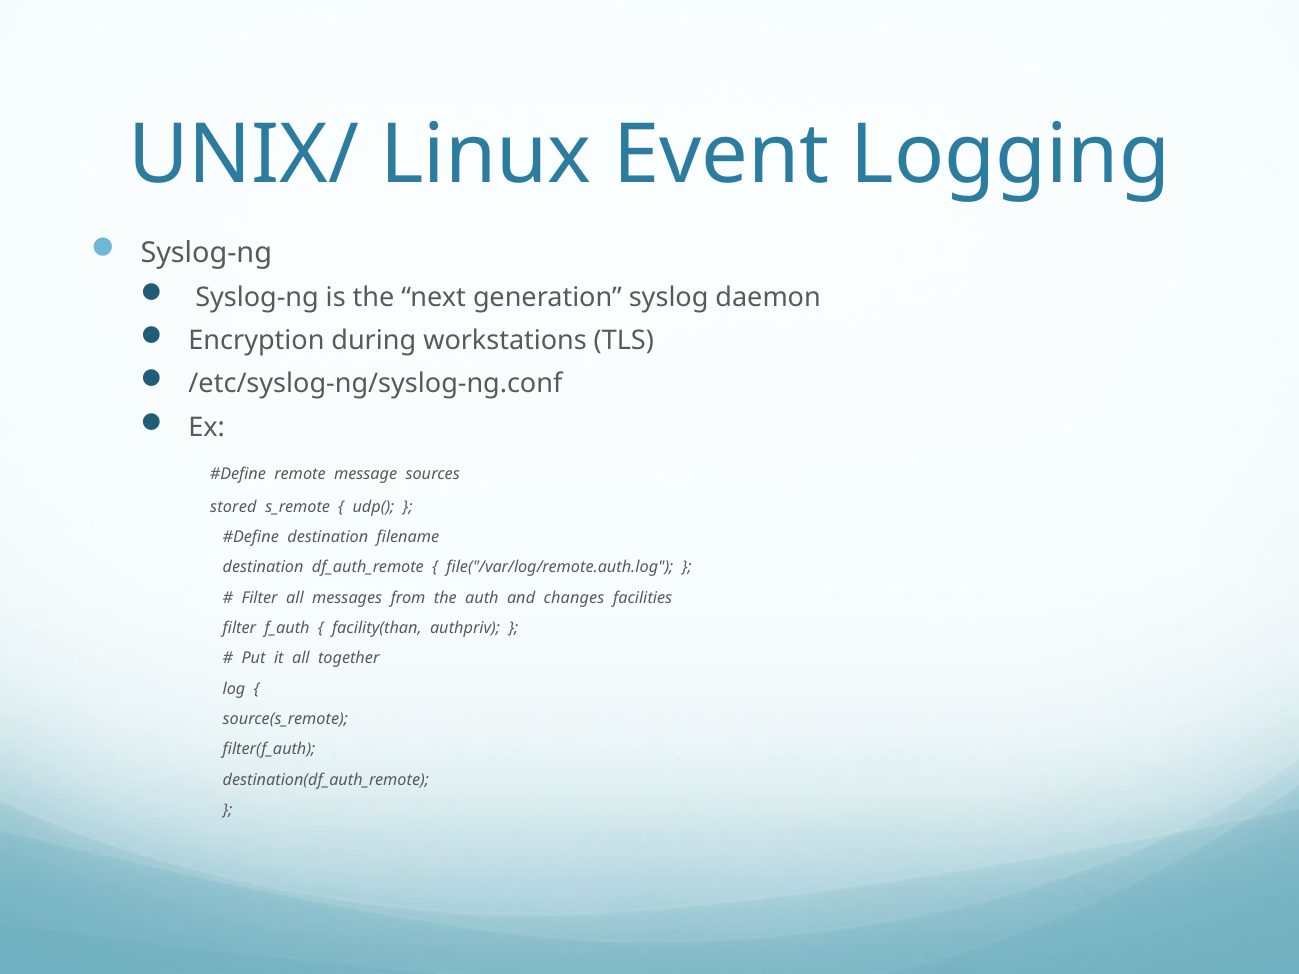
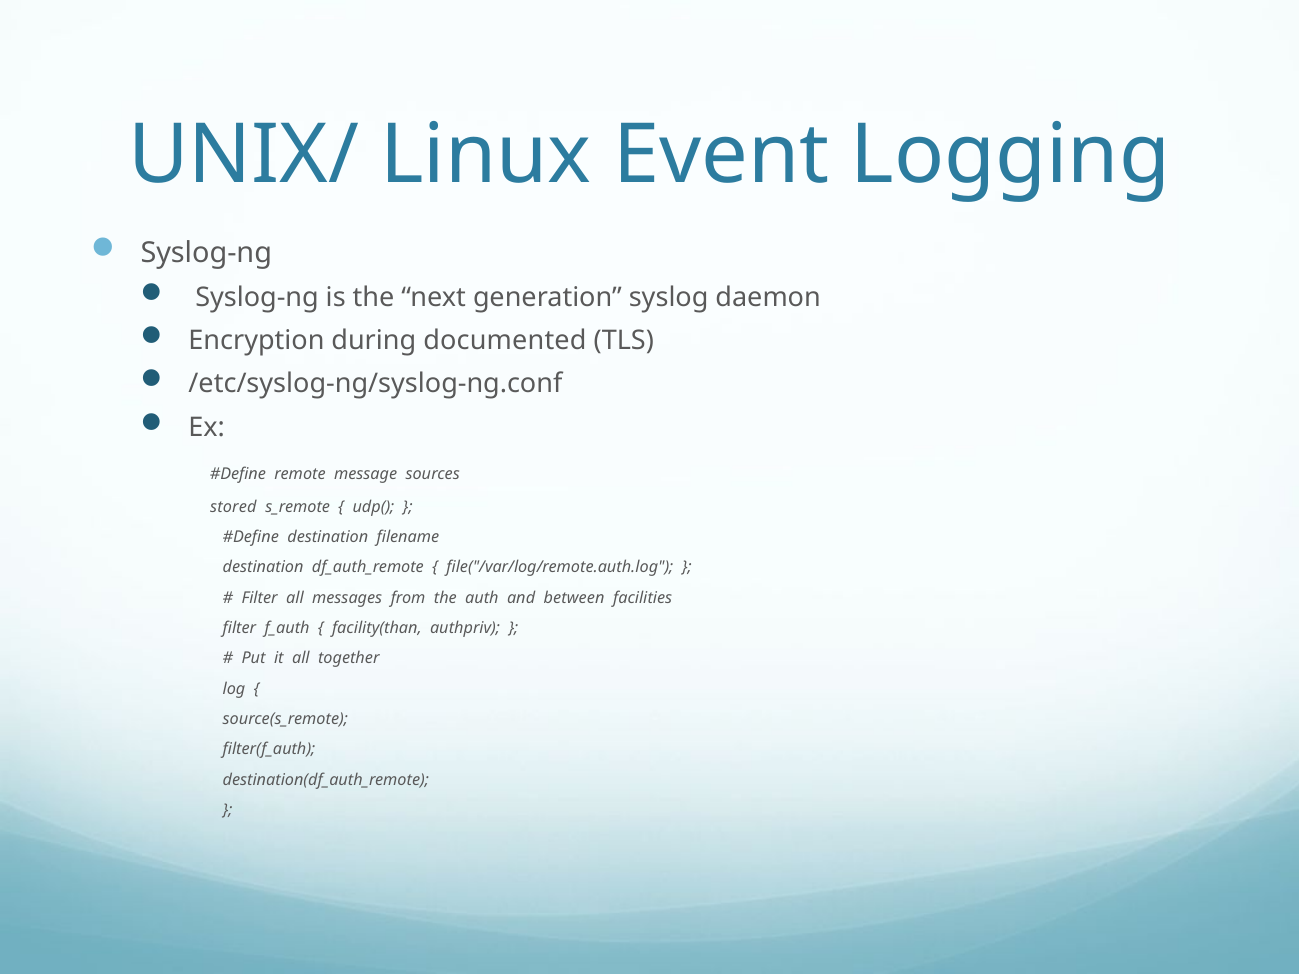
workstations: workstations -> documented
changes: changes -> between
